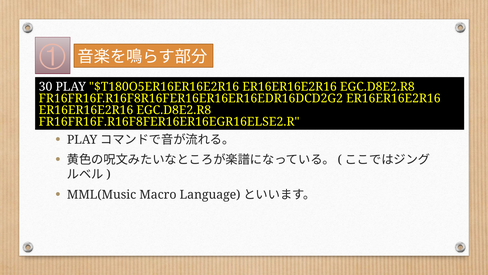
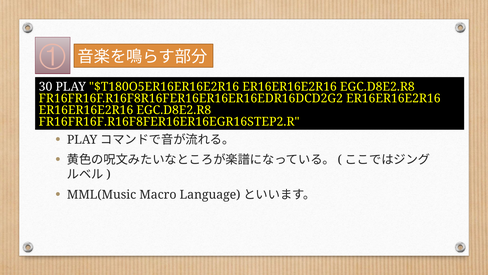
FR16FR16F.R16F8FER16ER16EGR16ELSE2.R: FR16FR16F.R16F8FER16ER16EGR16ELSE2.R -> FR16FR16F.R16F8FER16ER16EGR16STEP2.R
